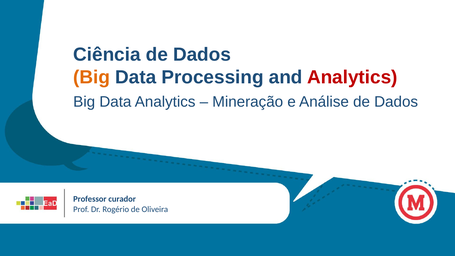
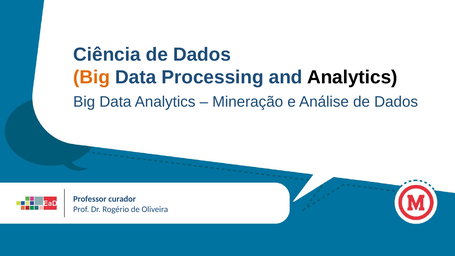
Analytics at (352, 77) colour: red -> black
